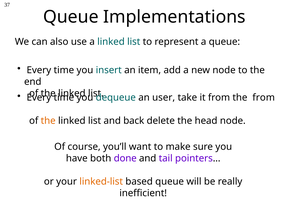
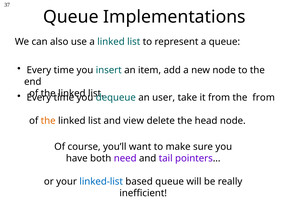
back: back -> view
done: done -> need
linked-list colour: orange -> blue
